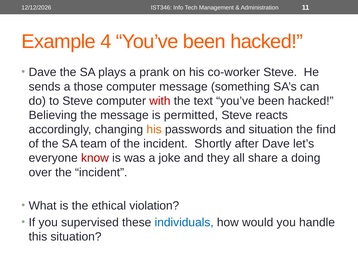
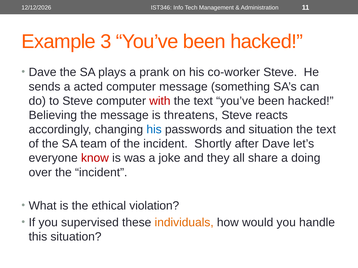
4: 4 -> 3
those: those -> acted
permitted: permitted -> threatens
his at (154, 130) colour: orange -> blue
find at (326, 130): find -> text
individuals colour: blue -> orange
